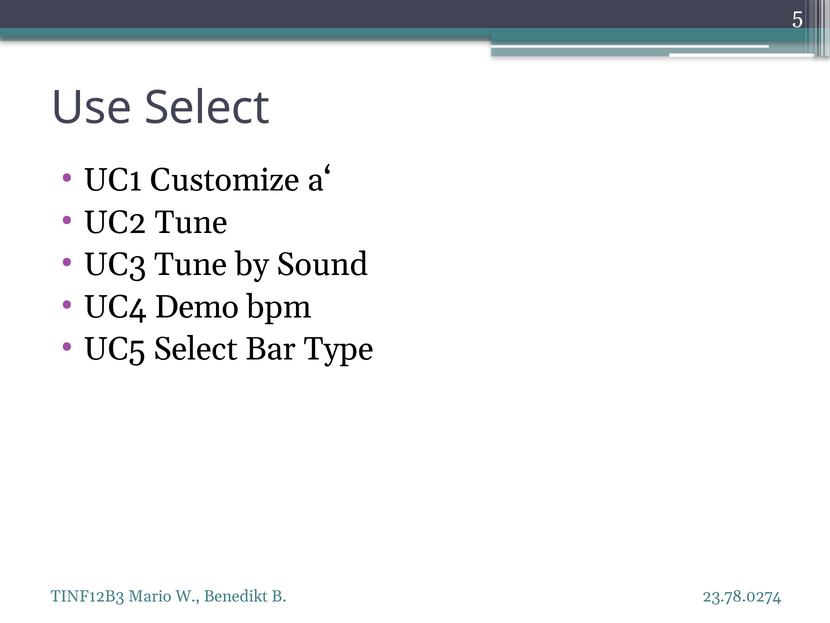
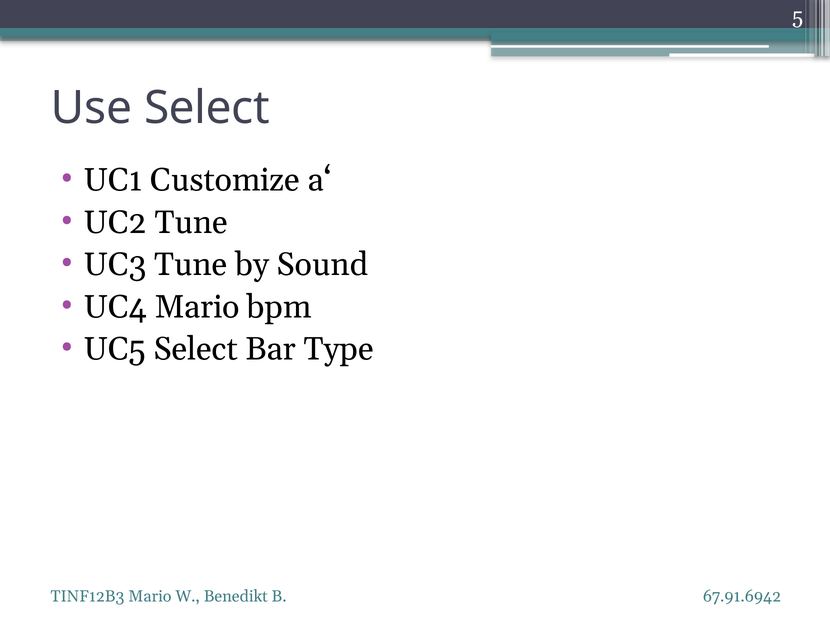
UC4 Demo: Demo -> Mario
23.78.0274: 23.78.0274 -> 67.91.6942
